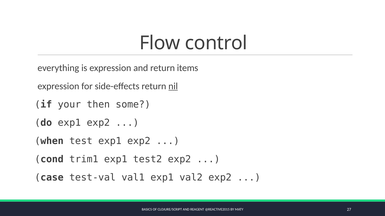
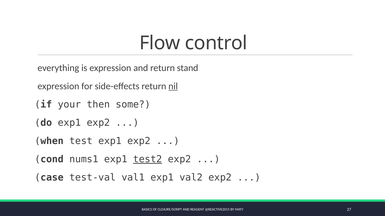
items: items -> stand
trim1: trim1 -> nums1
test2 underline: none -> present
